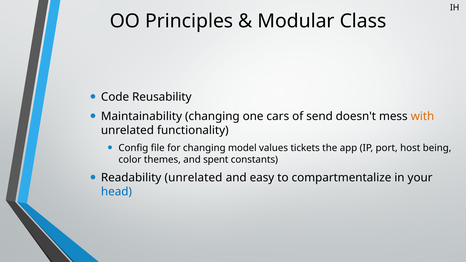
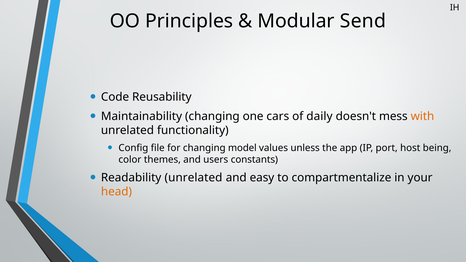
Class: Class -> Send
send: send -> daily
tickets: tickets -> unless
spent: spent -> users
head colour: blue -> orange
